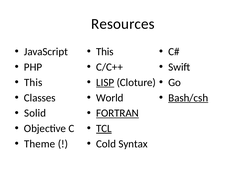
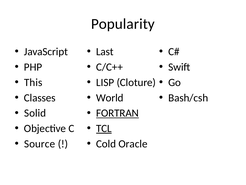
Resources: Resources -> Popularity
This at (105, 52): This -> Last
LISP underline: present -> none
Bash/csh underline: present -> none
Theme: Theme -> Source
Syntax: Syntax -> Oracle
